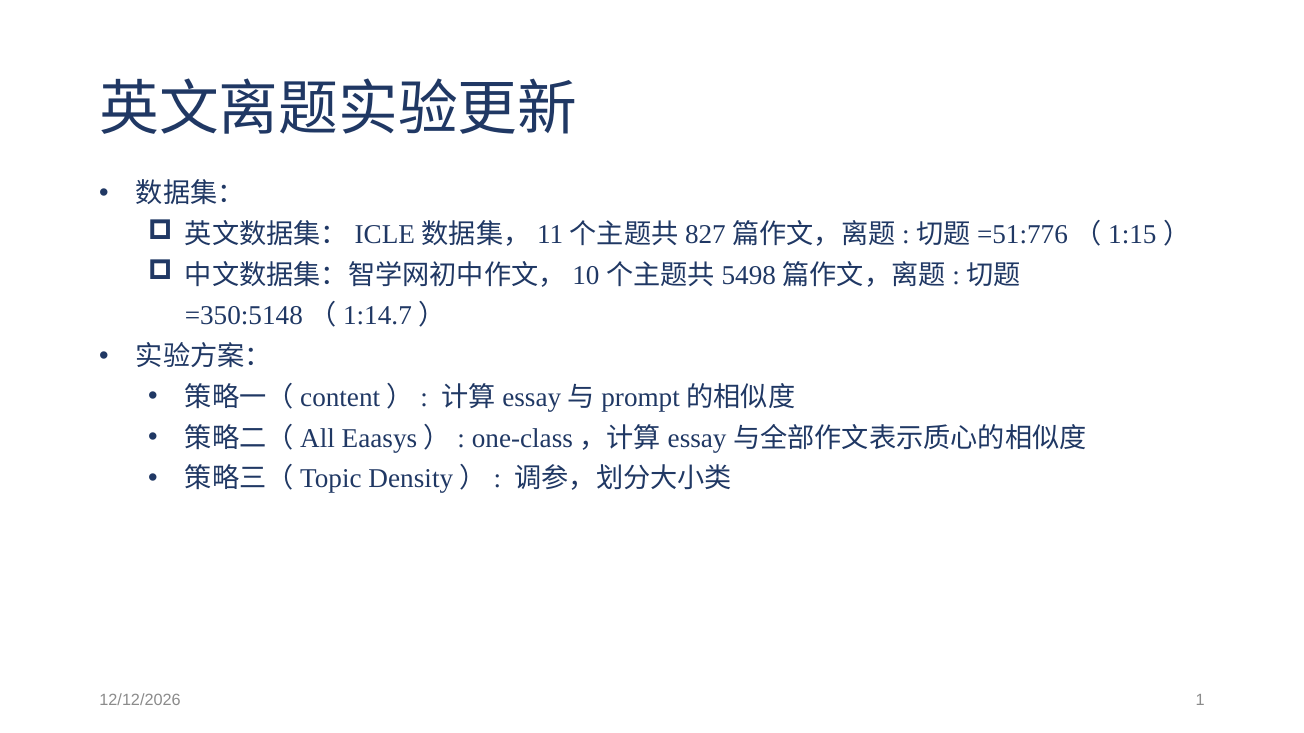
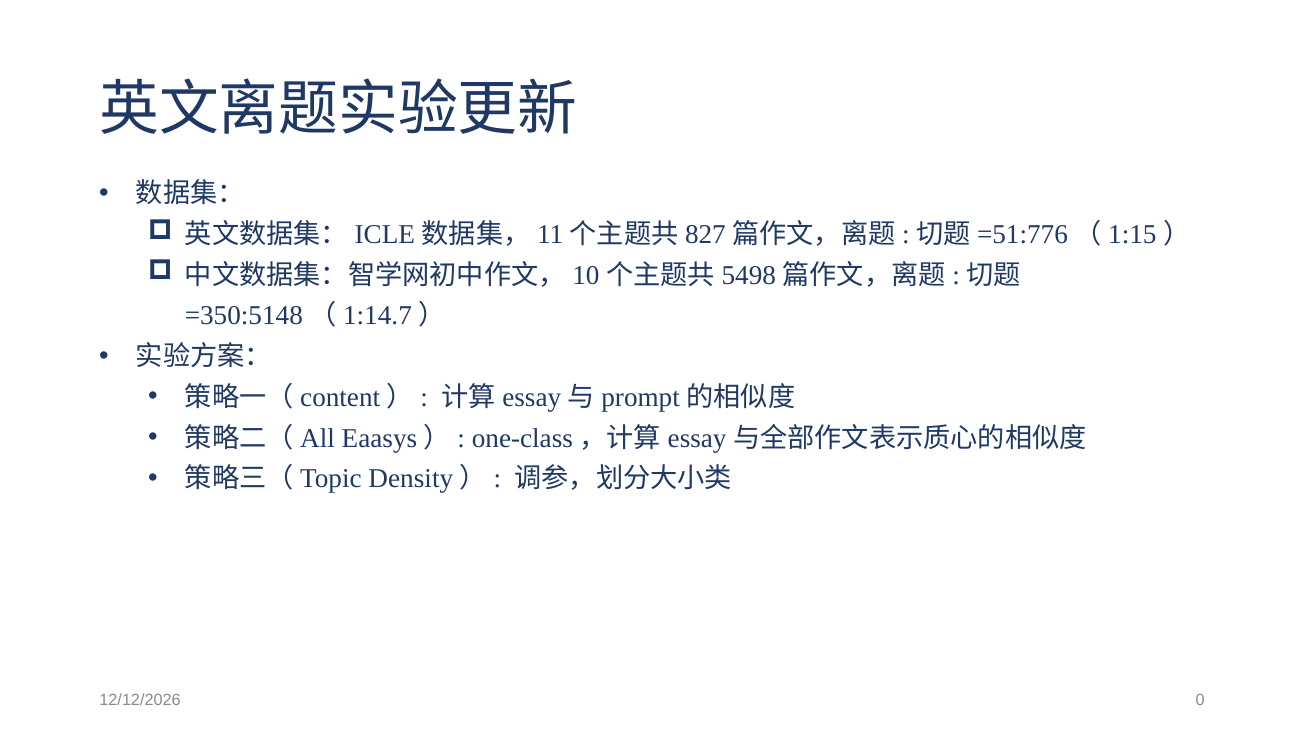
1: 1 -> 0
